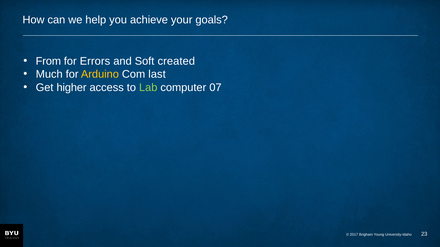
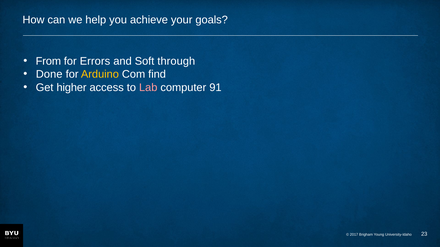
created: created -> through
Much: Much -> Done
last: last -> find
Lab colour: light green -> pink
07: 07 -> 91
